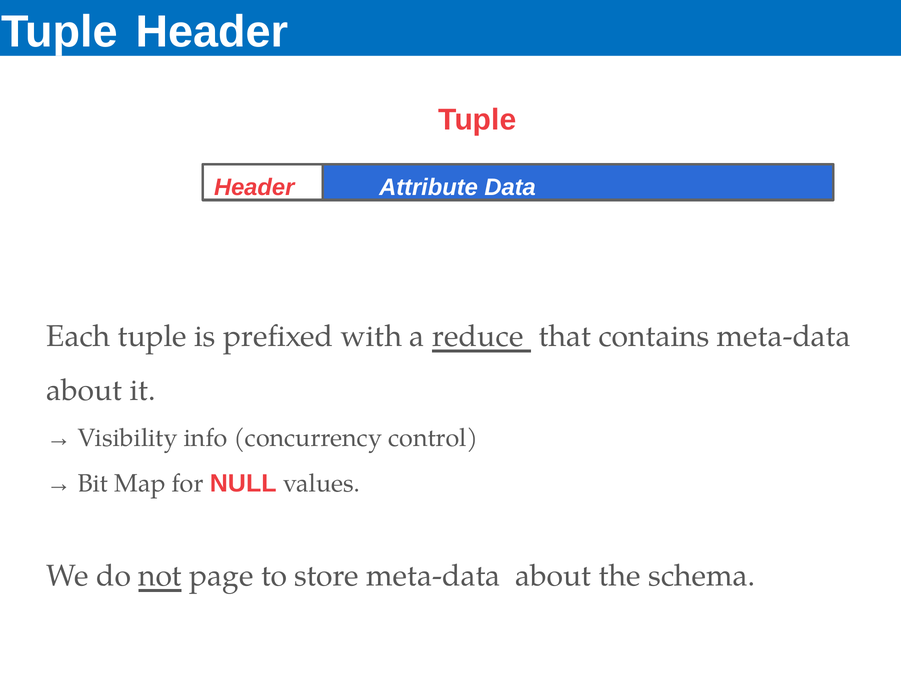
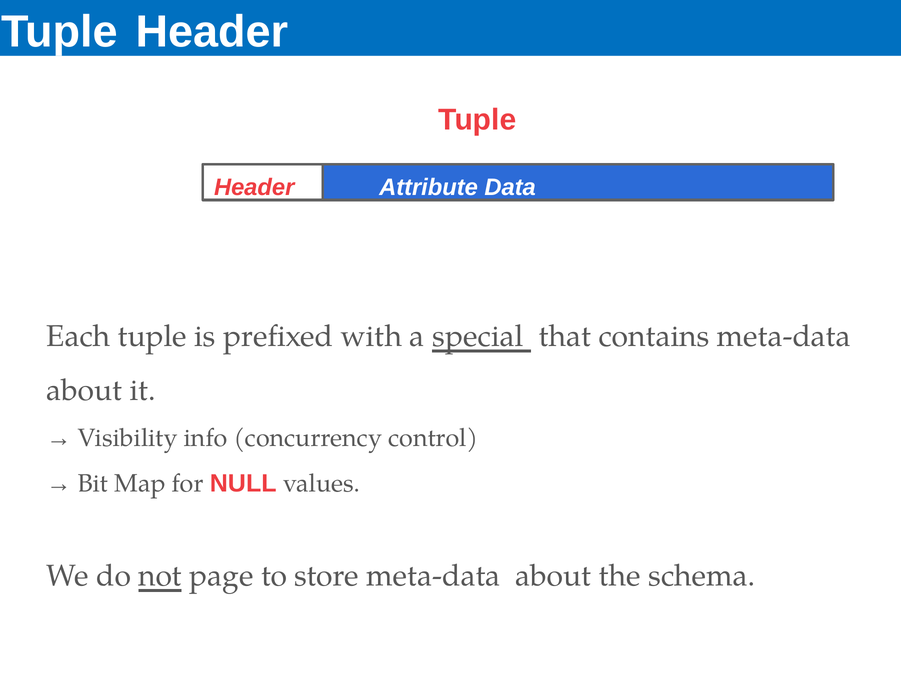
reduce: reduce -> special
